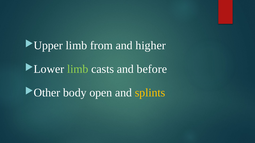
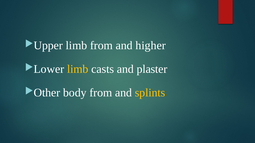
limb at (78, 69) colour: light green -> yellow
before: before -> plaster
body open: open -> from
